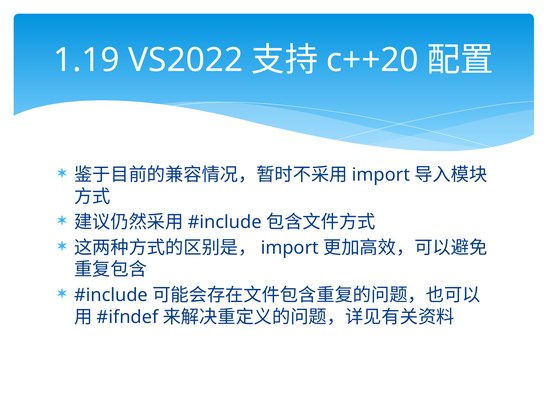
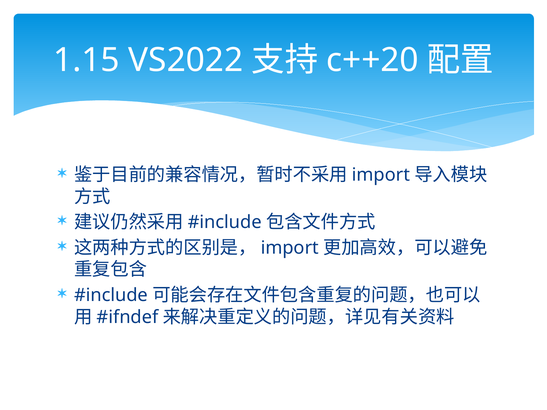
1.19: 1.19 -> 1.15
